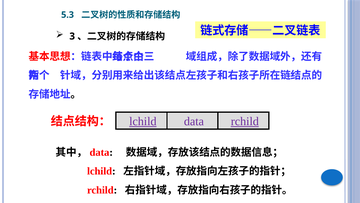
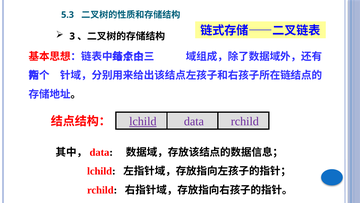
rchild at (245, 121) underline: present -> none
